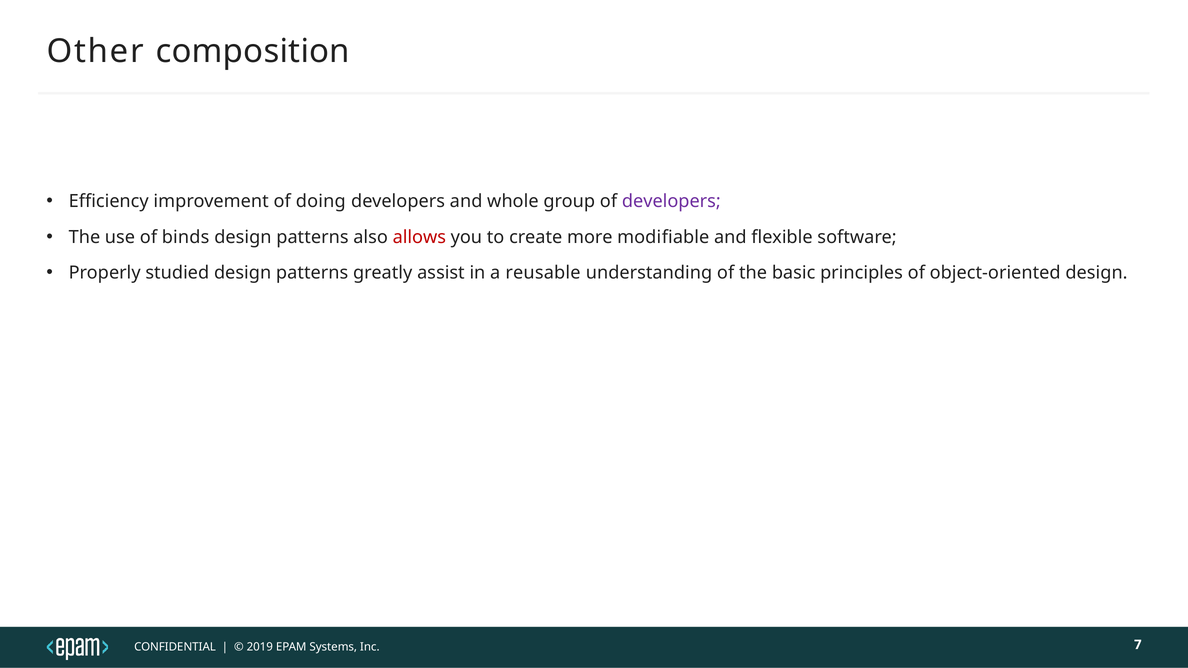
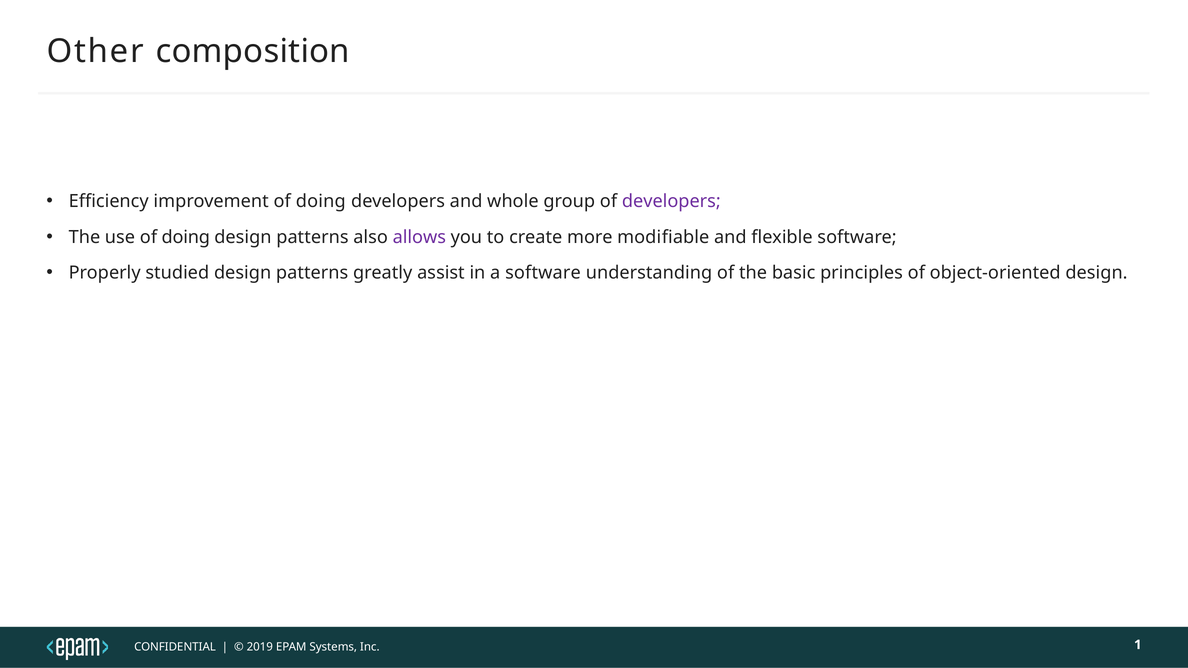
use of binds: binds -> doing
allows colour: red -> purple
a reusable: reusable -> software
7: 7 -> 1
